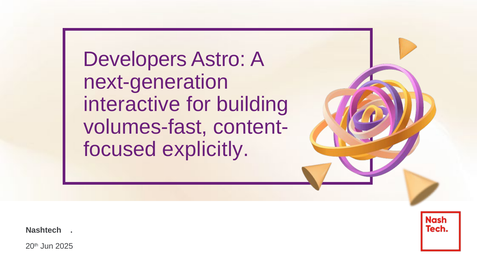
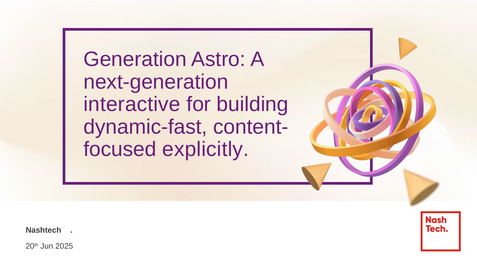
Developers: Developers -> Generation
volumes-fast: volumes-fast -> dynamic-fast
